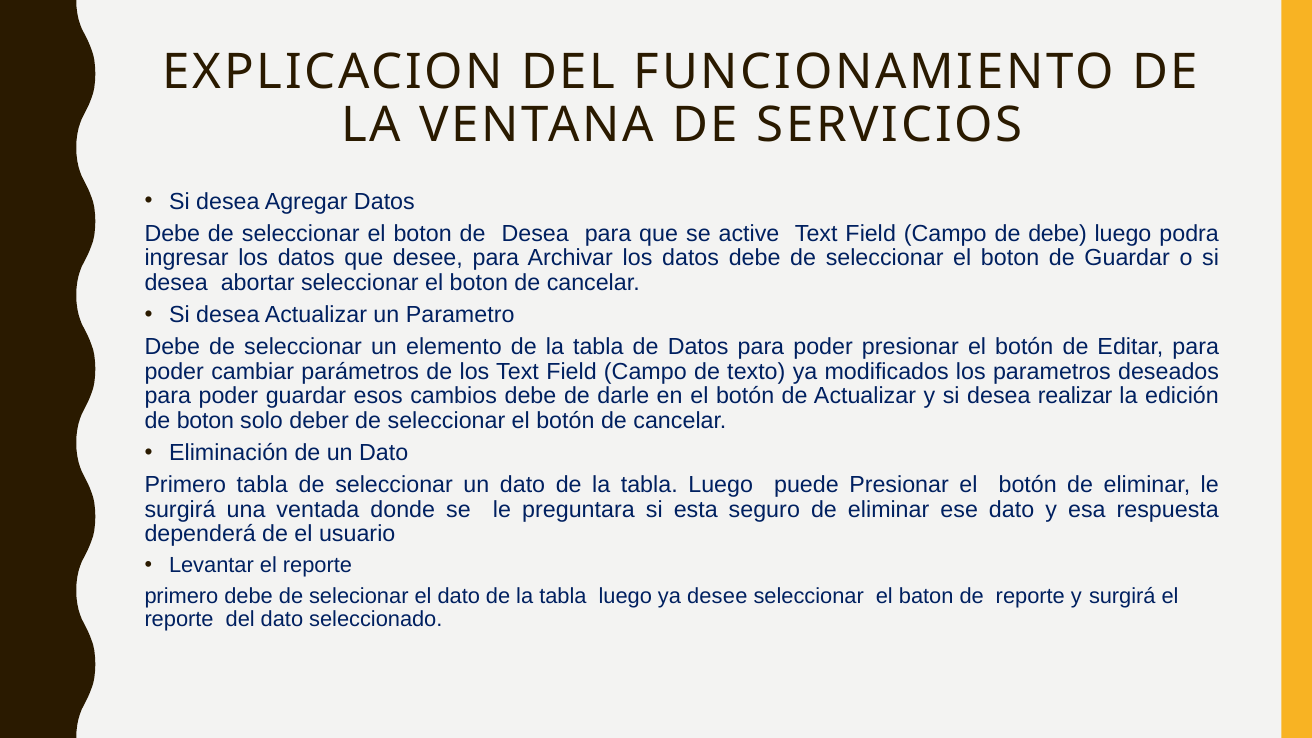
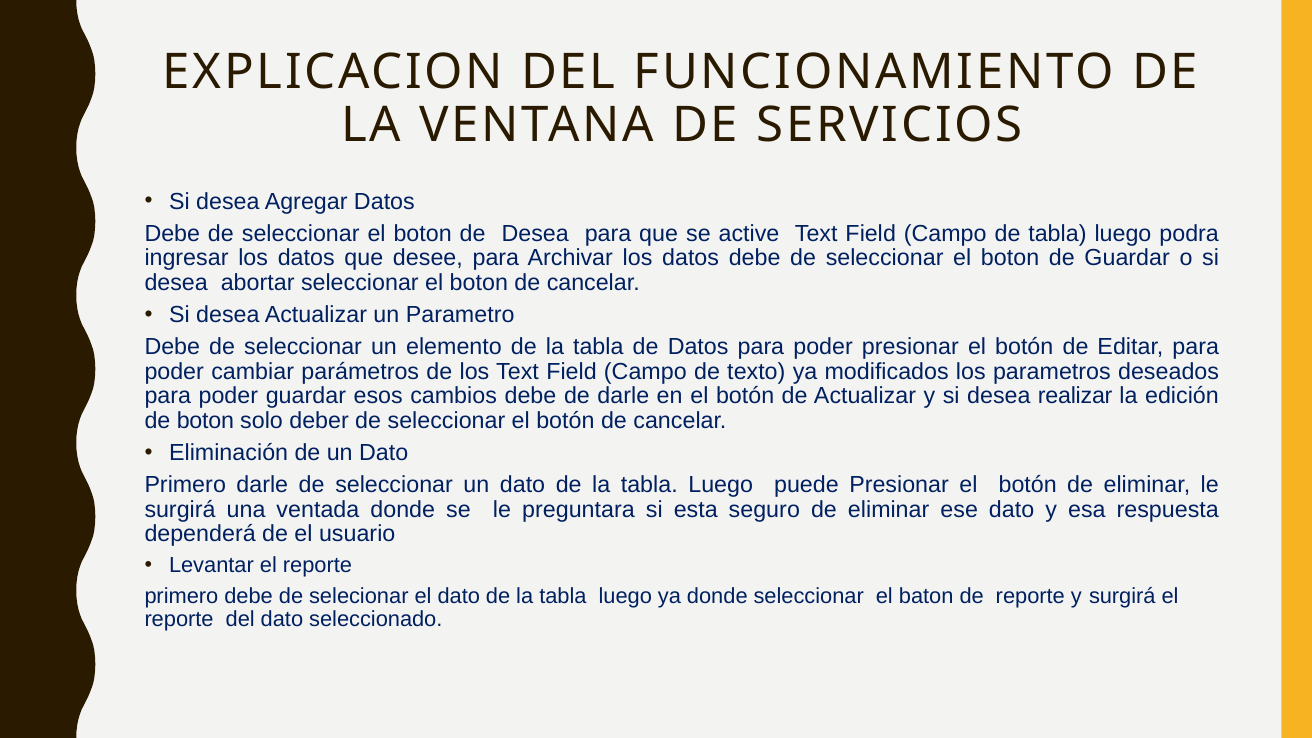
de debe: debe -> tabla
Primero tabla: tabla -> darle
ya desee: desee -> donde
